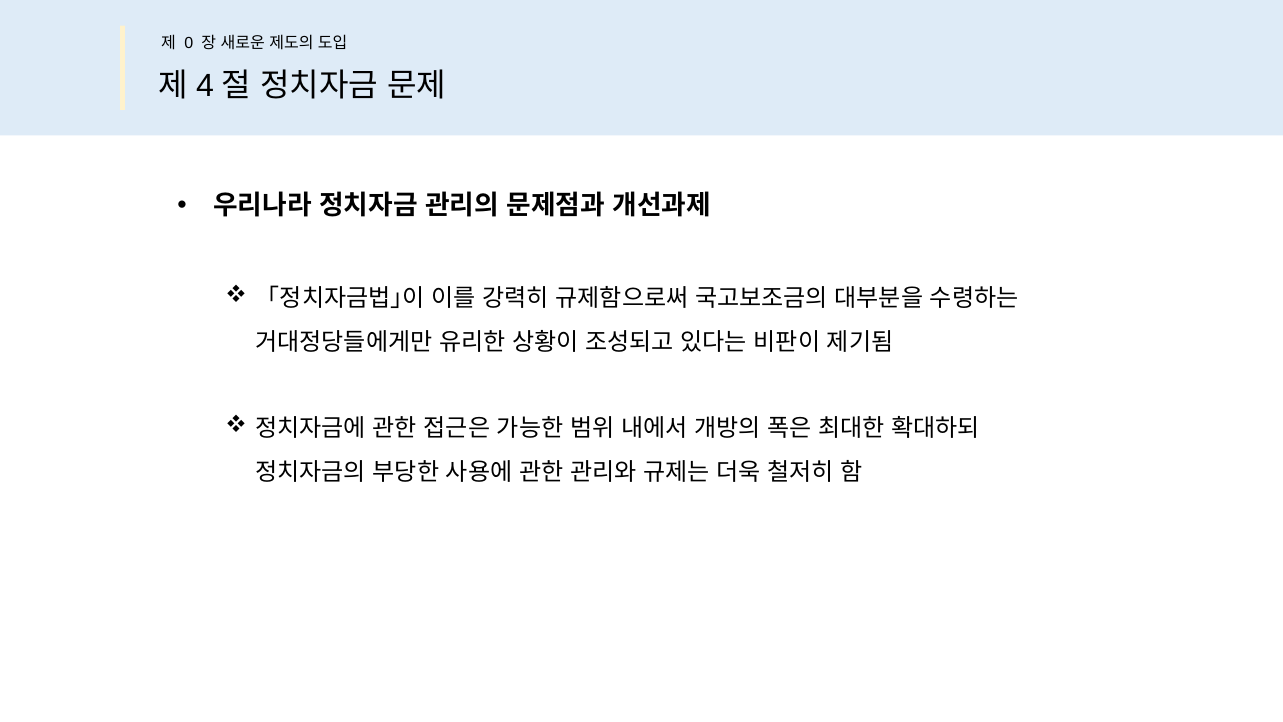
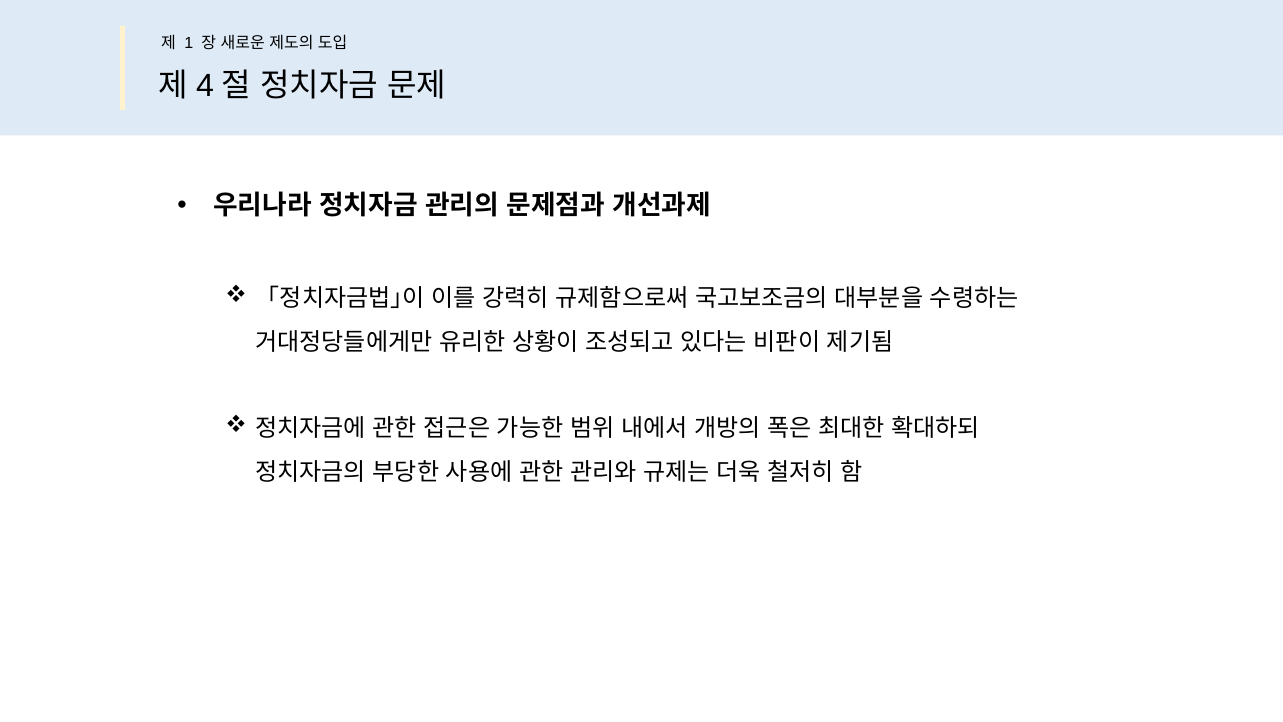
0: 0 -> 1
